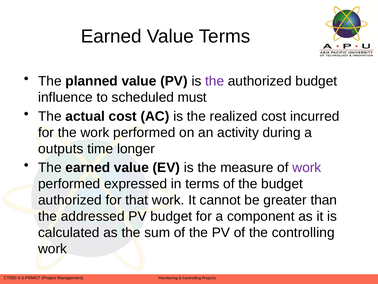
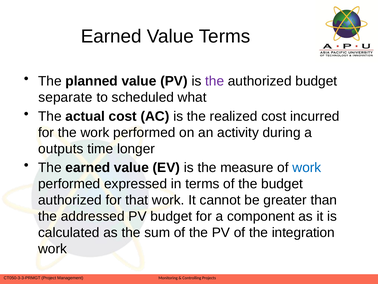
influence: influence -> separate
must: must -> what
work at (307, 167) colour: purple -> blue
the controlling: controlling -> integration
